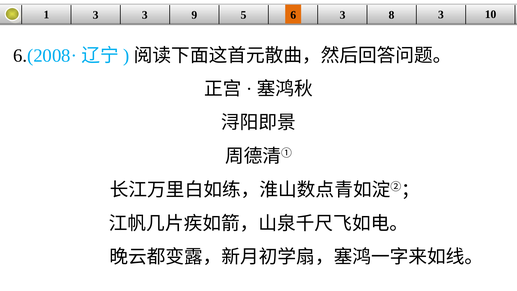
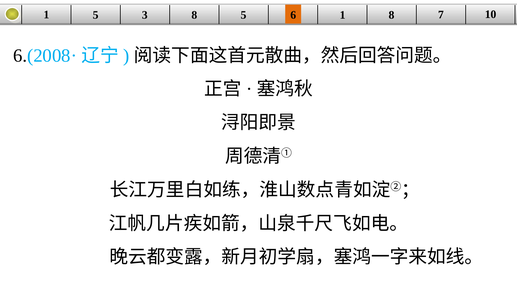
1 3: 3 -> 5
3 9: 9 -> 8
6 3: 3 -> 1
8 3: 3 -> 7
